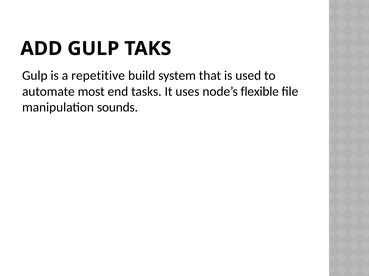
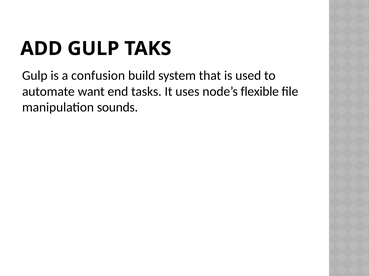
repetitive: repetitive -> confusion
most: most -> want
